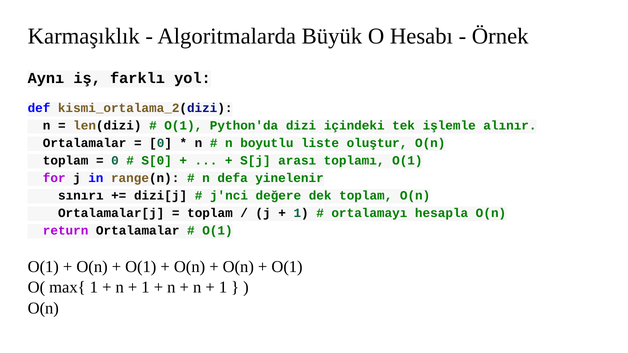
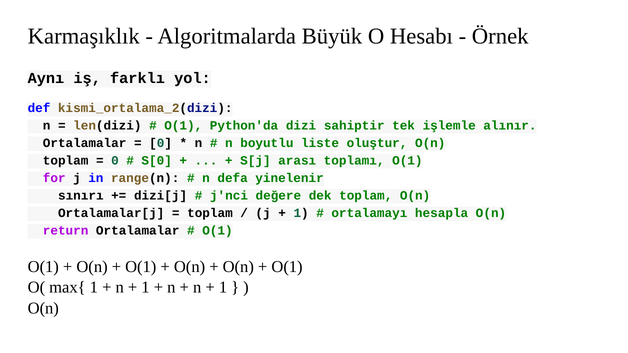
içindeki: içindeki -> sahiptir
